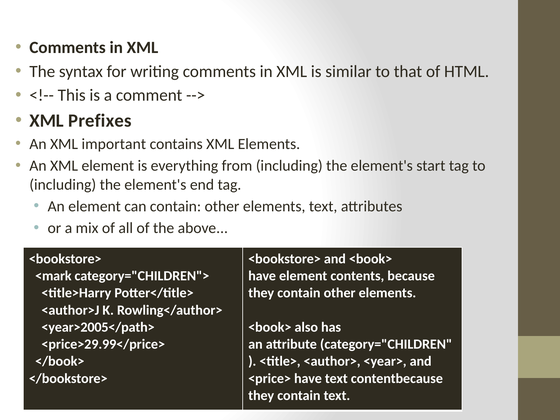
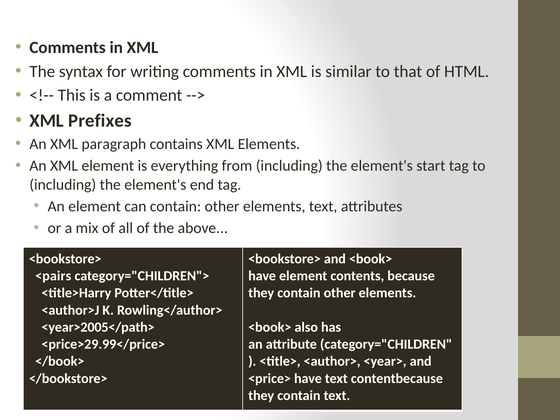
important: important -> paragraph
<mark: <mark -> <pairs
